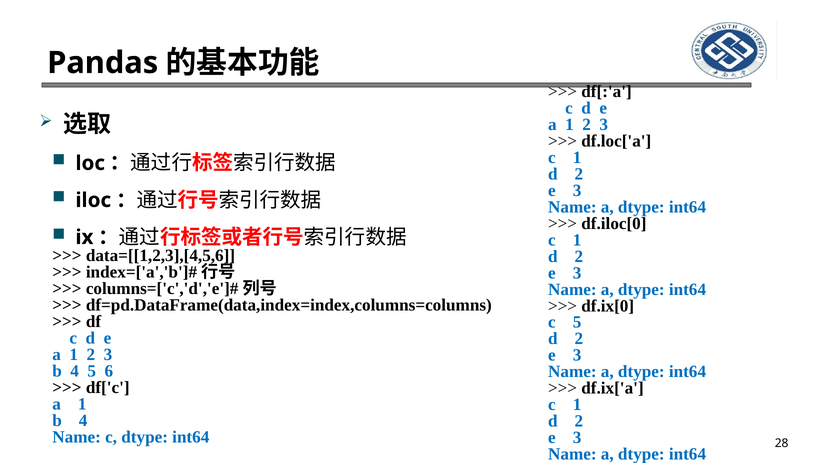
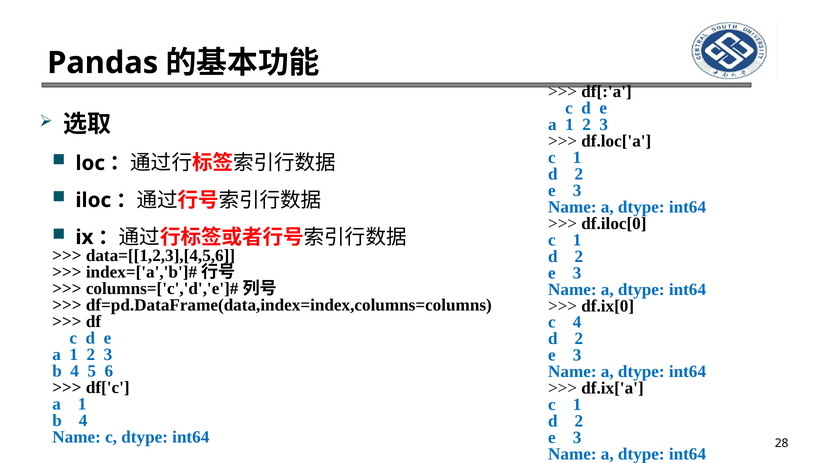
c 5: 5 -> 4
